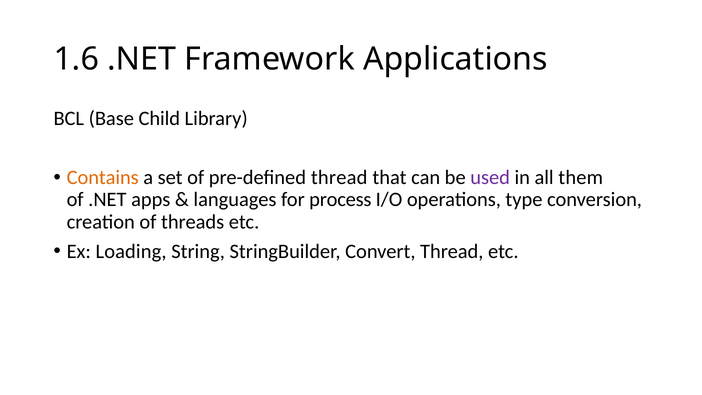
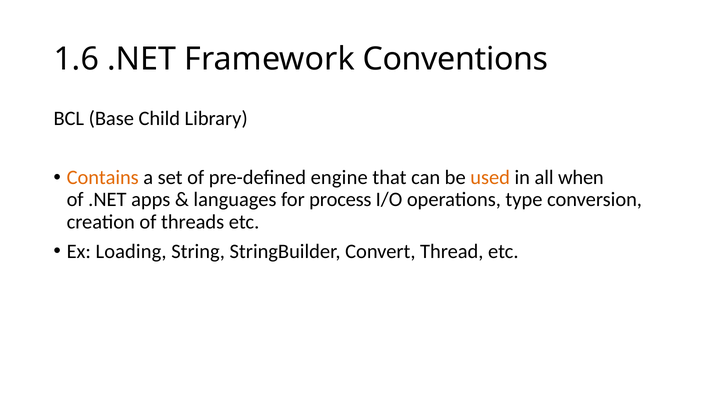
Applications: Applications -> Conventions
pre-defined thread: thread -> engine
used colour: purple -> orange
them: them -> when
